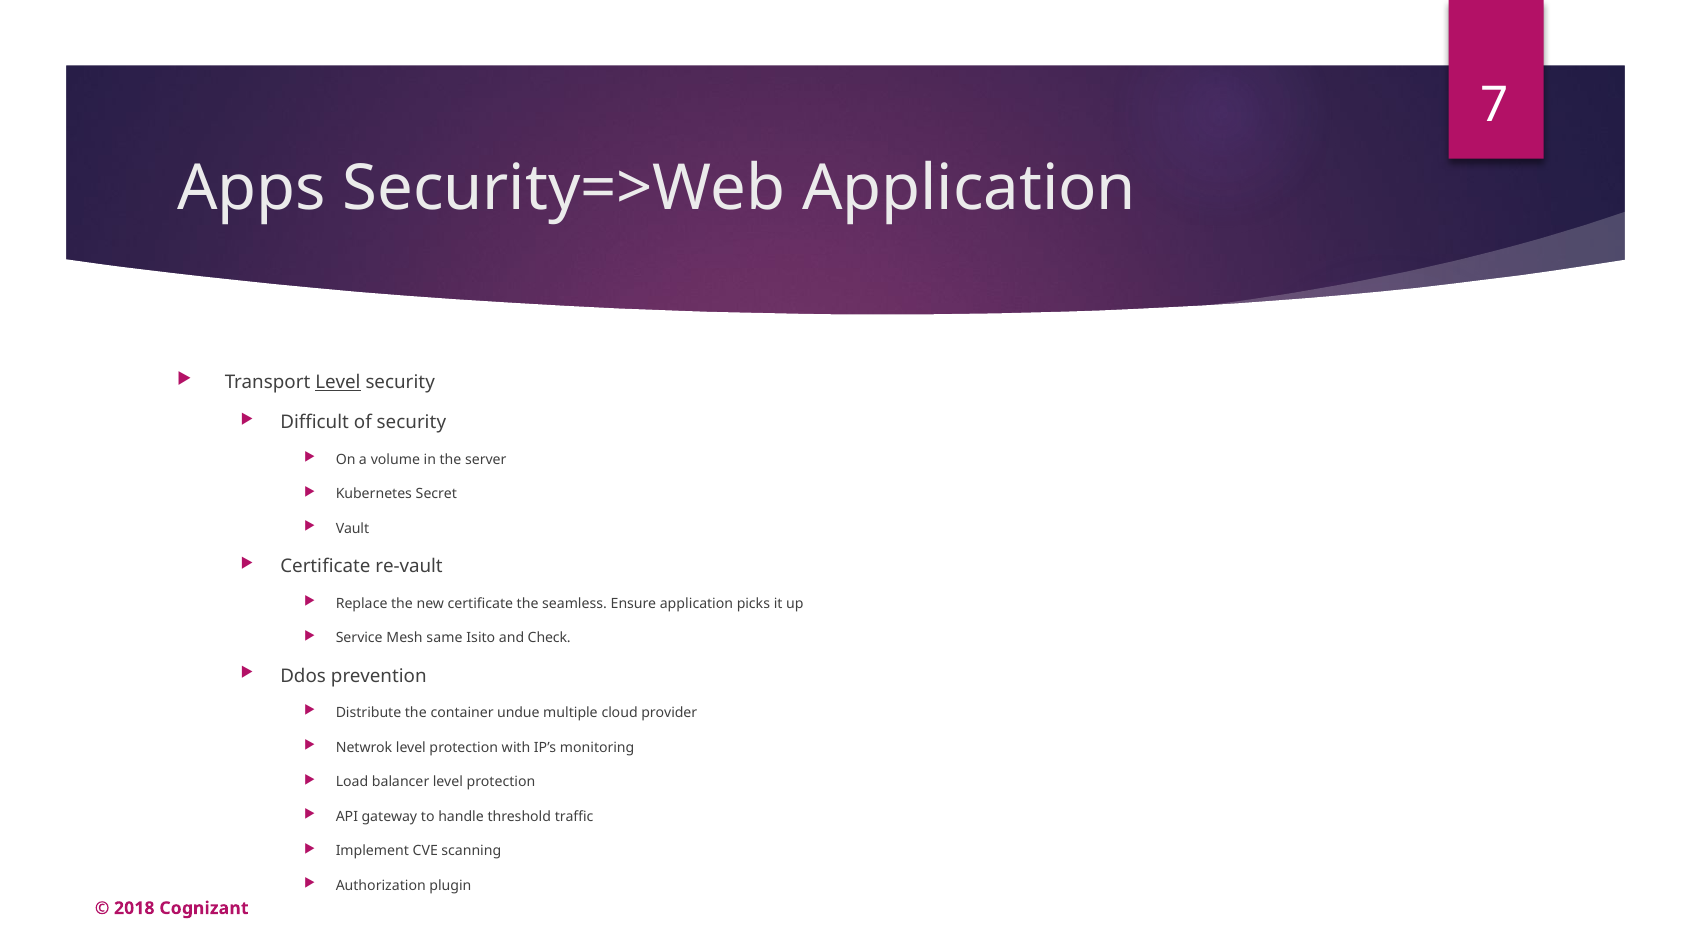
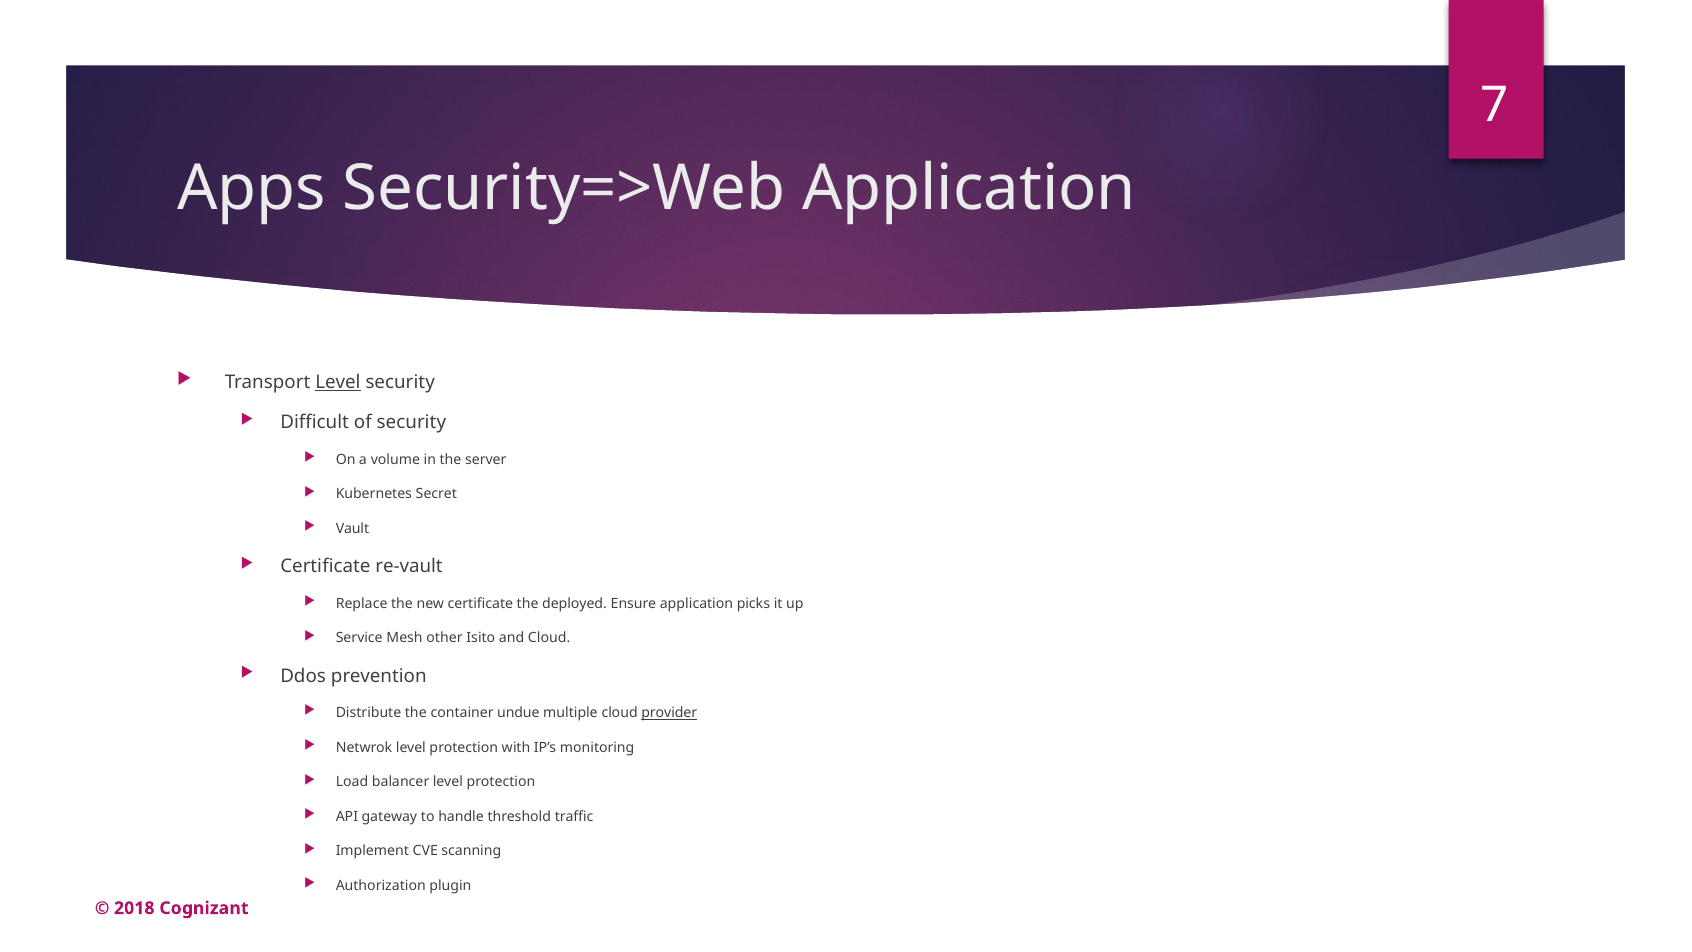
seamless: seamless -> deployed
same: same -> other
and Check: Check -> Cloud
provider underline: none -> present
